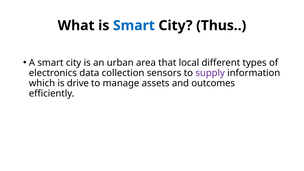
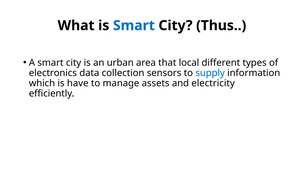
supply colour: purple -> blue
drive: drive -> have
outcomes: outcomes -> electricity
